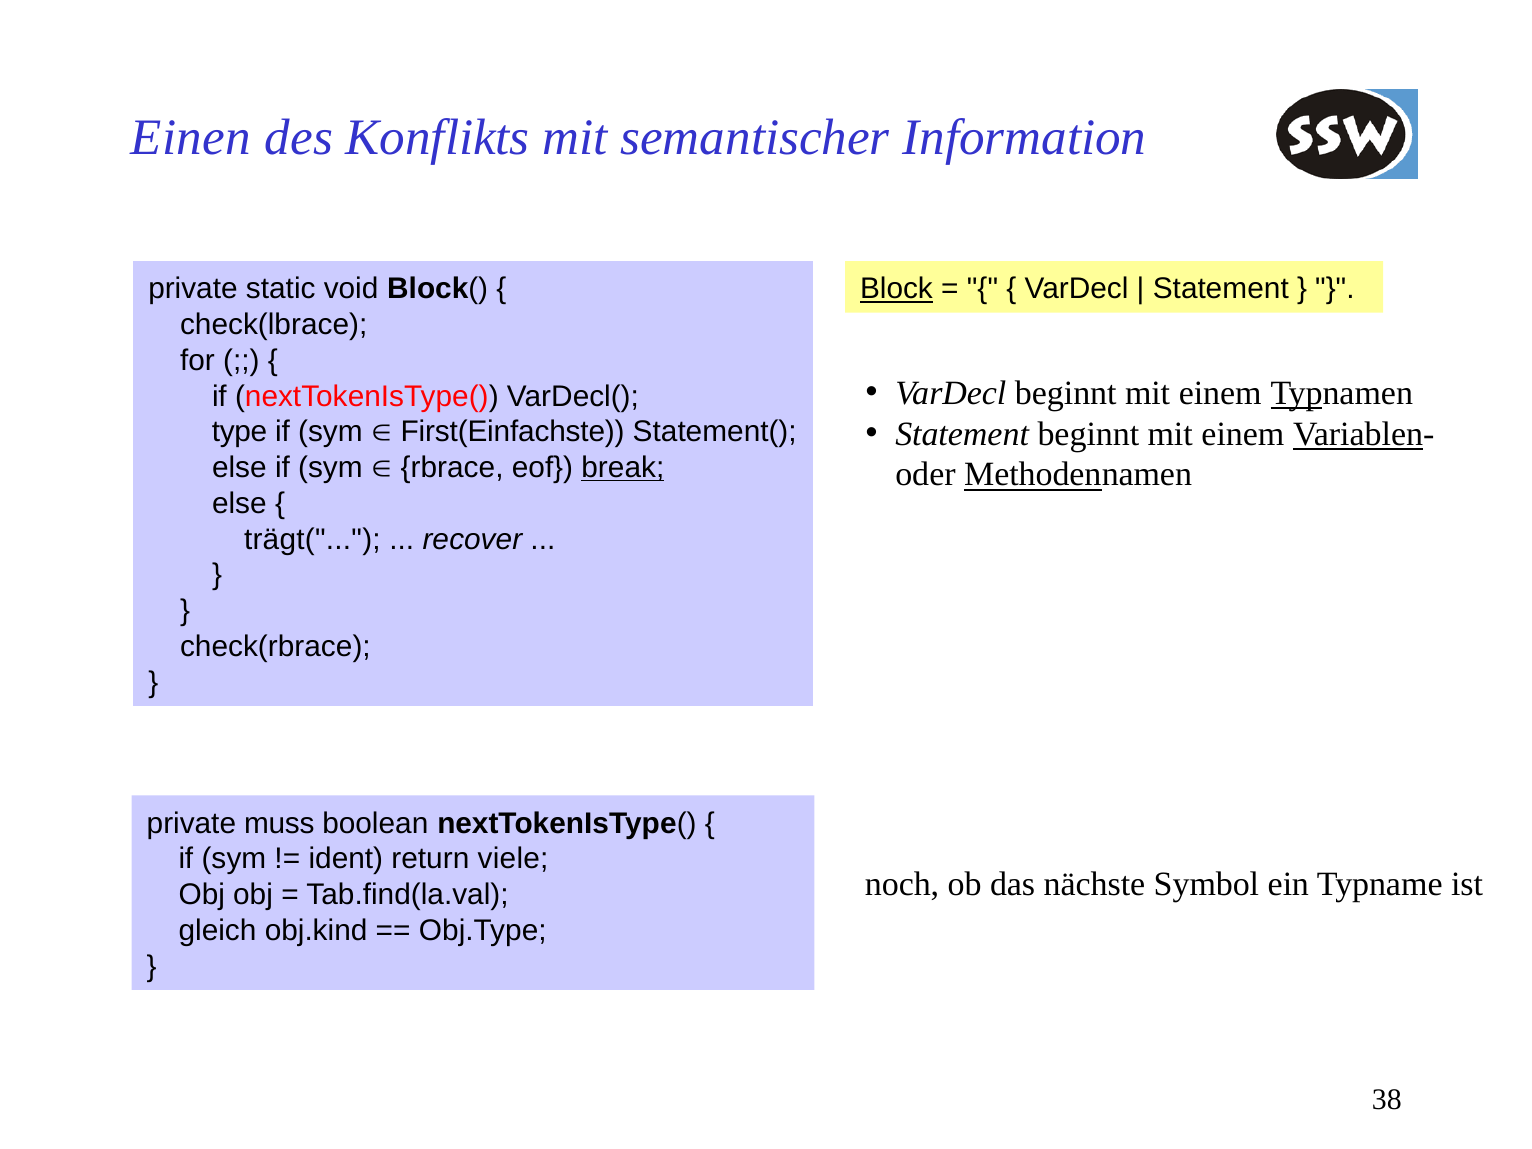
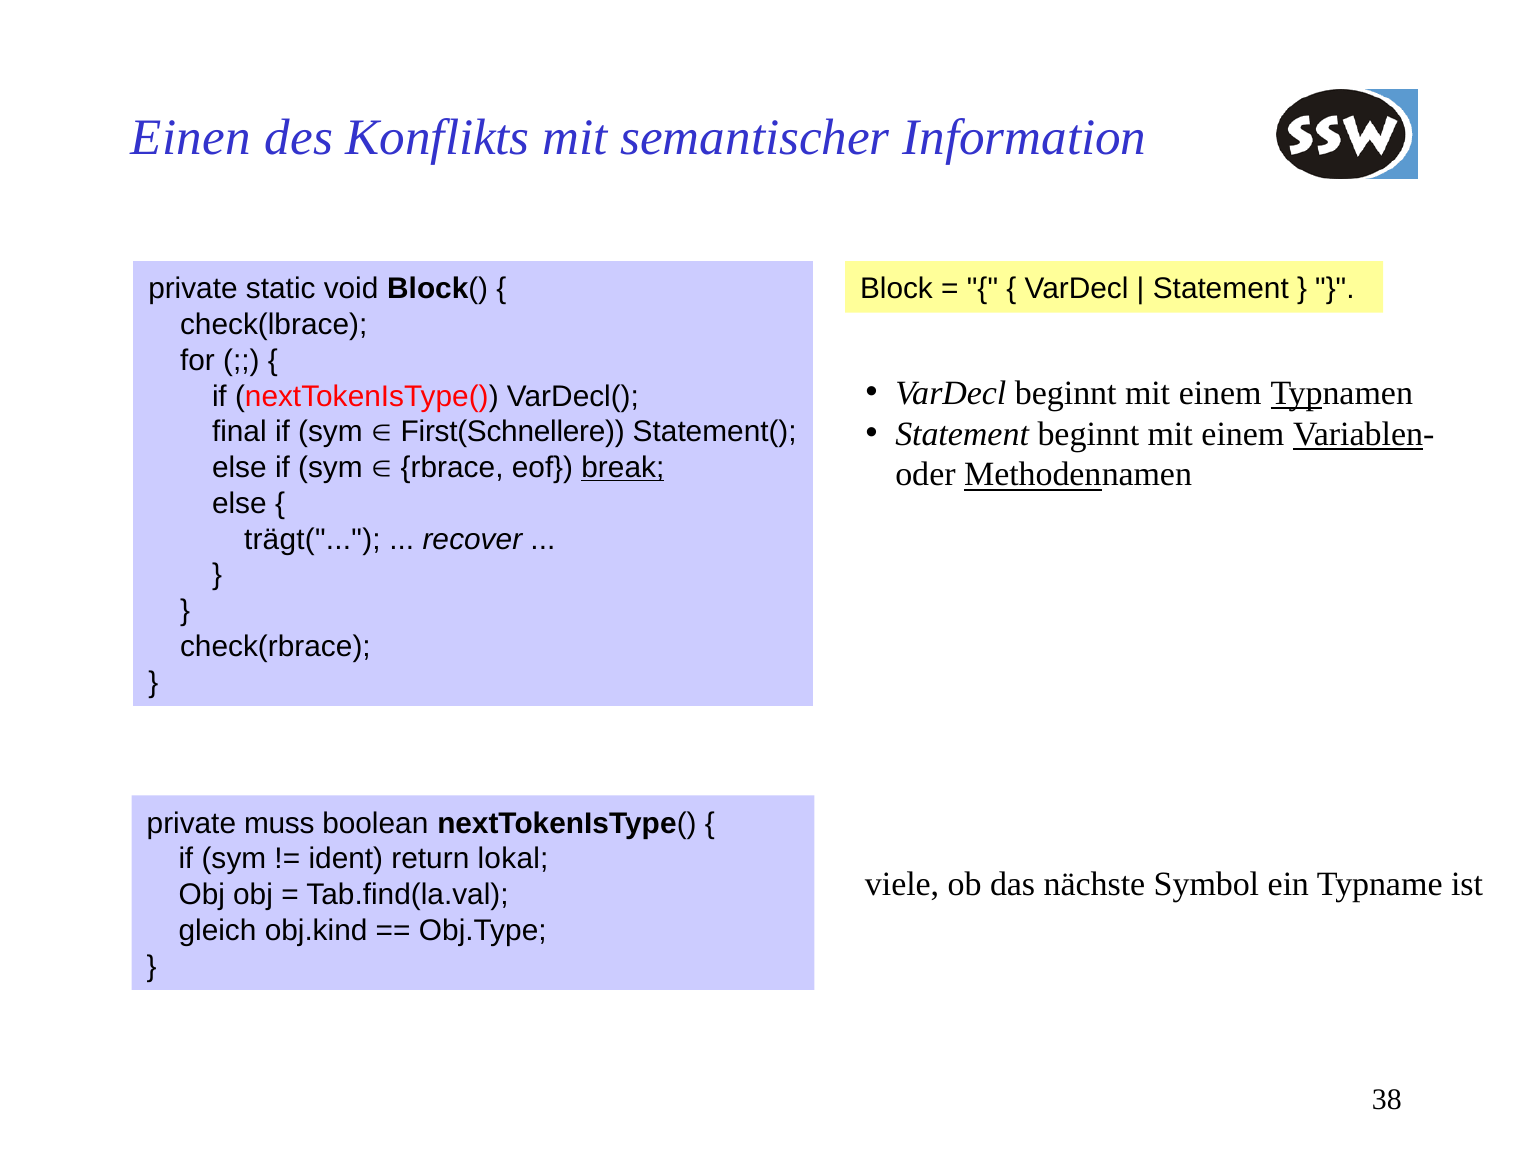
Block underline: present -> none
type: type -> final
First(Einfachste: First(Einfachste -> First(Schnellere
viele: viele -> lokal
noch: noch -> viele
